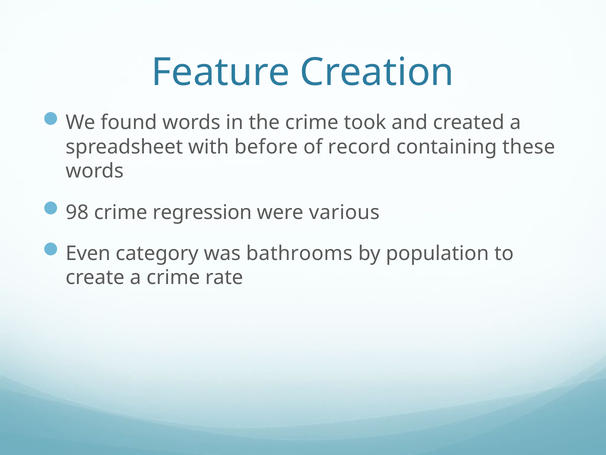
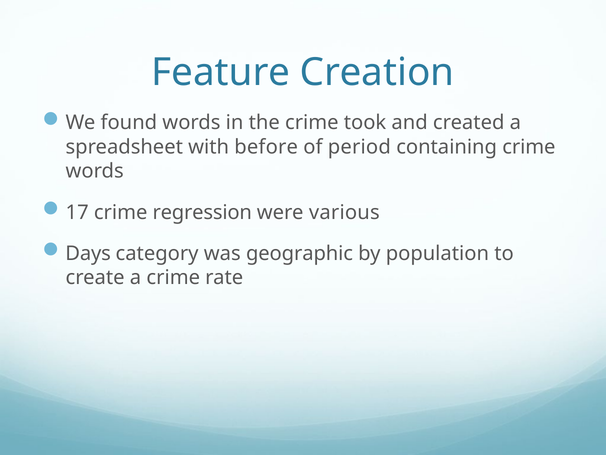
record: record -> period
containing these: these -> crime
98: 98 -> 17
Even: Even -> Days
bathrooms: bathrooms -> geographic
